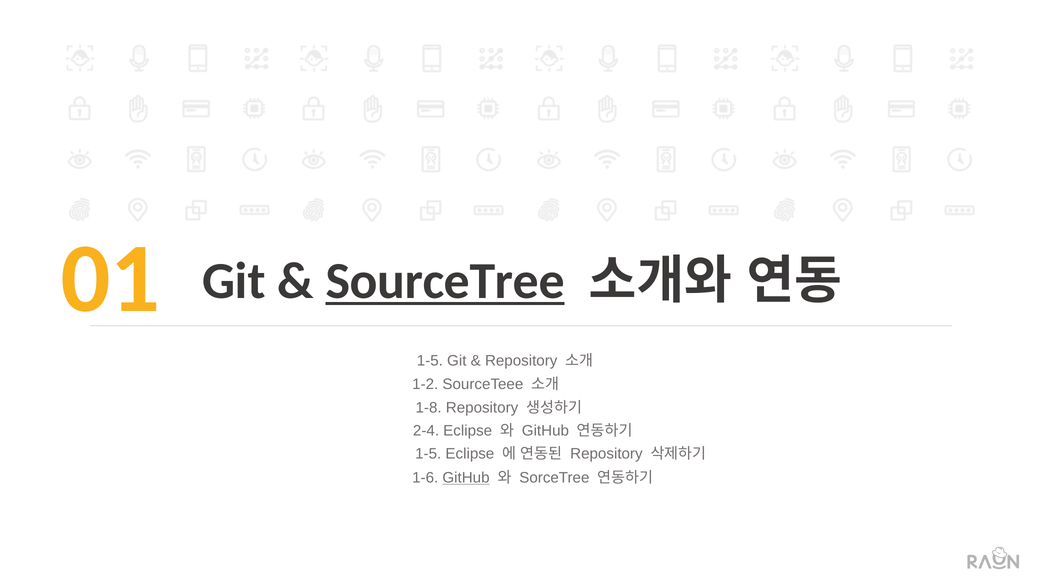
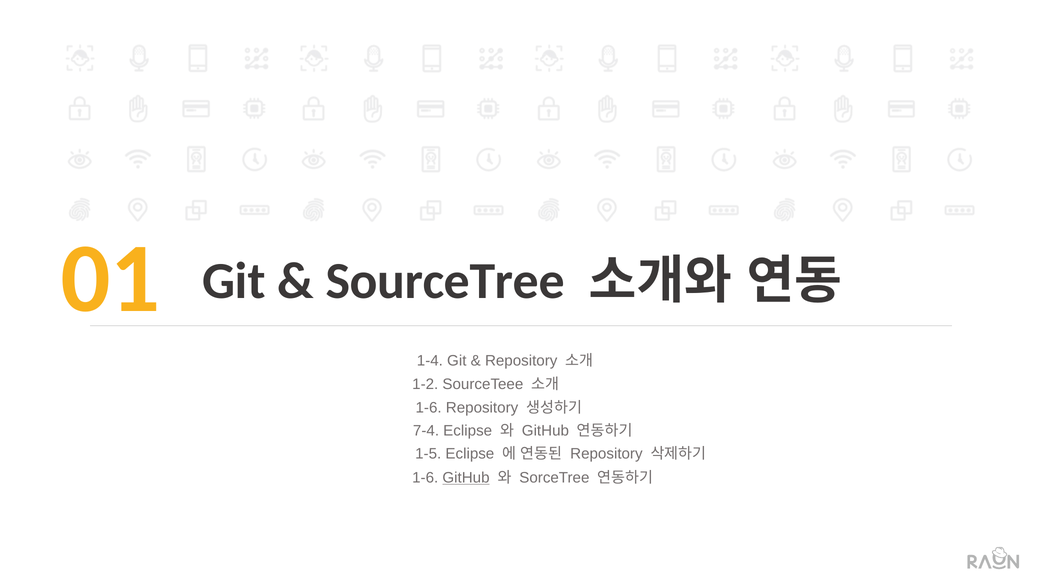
SourceTree underline: present -> none
1-5 at (430, 361): 1-5 -> 1-4
1-8 at (429, 408): 1-8 -> 1-6
2-4: 2-4 -> 7-4
